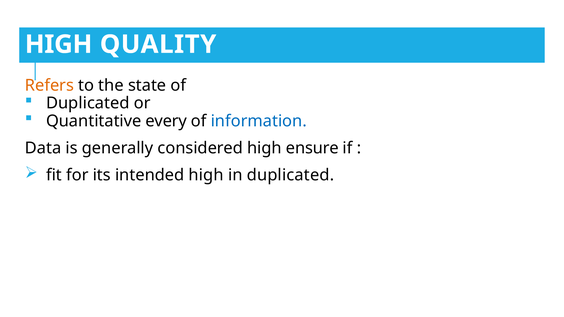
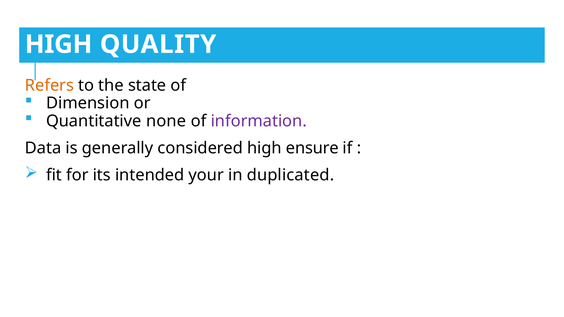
Duplicated at (88, 103): Duplicated -> Dimension
every: every -> none
information colour: blue -> purple
intended high: high -> your
